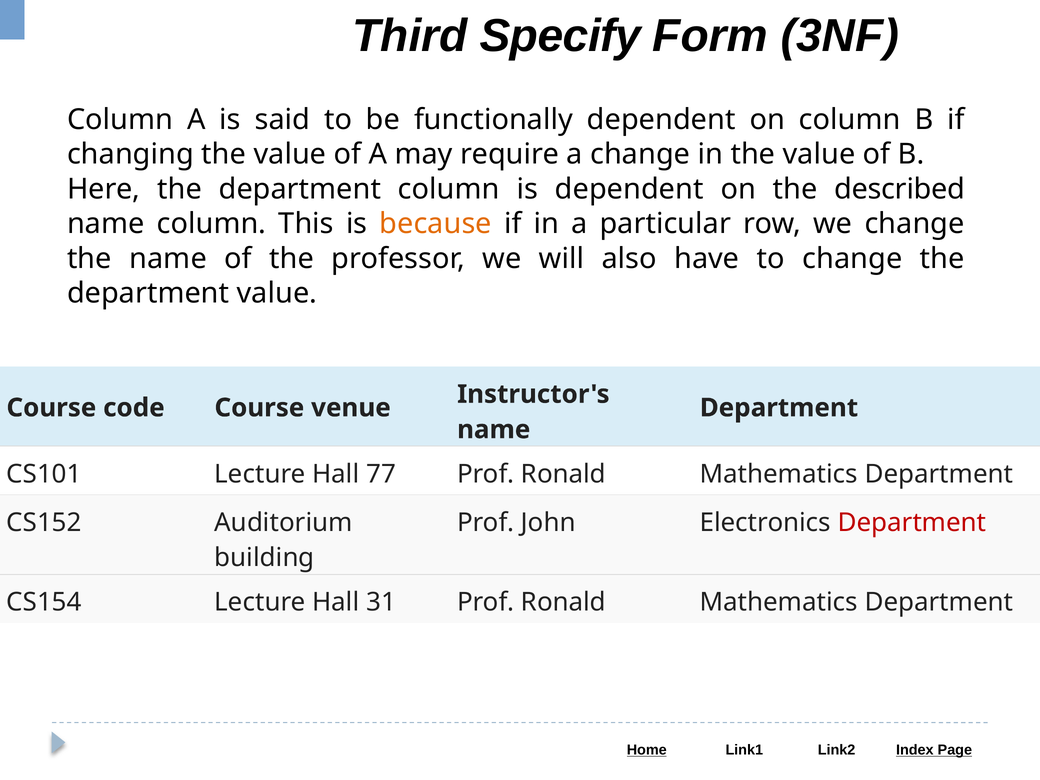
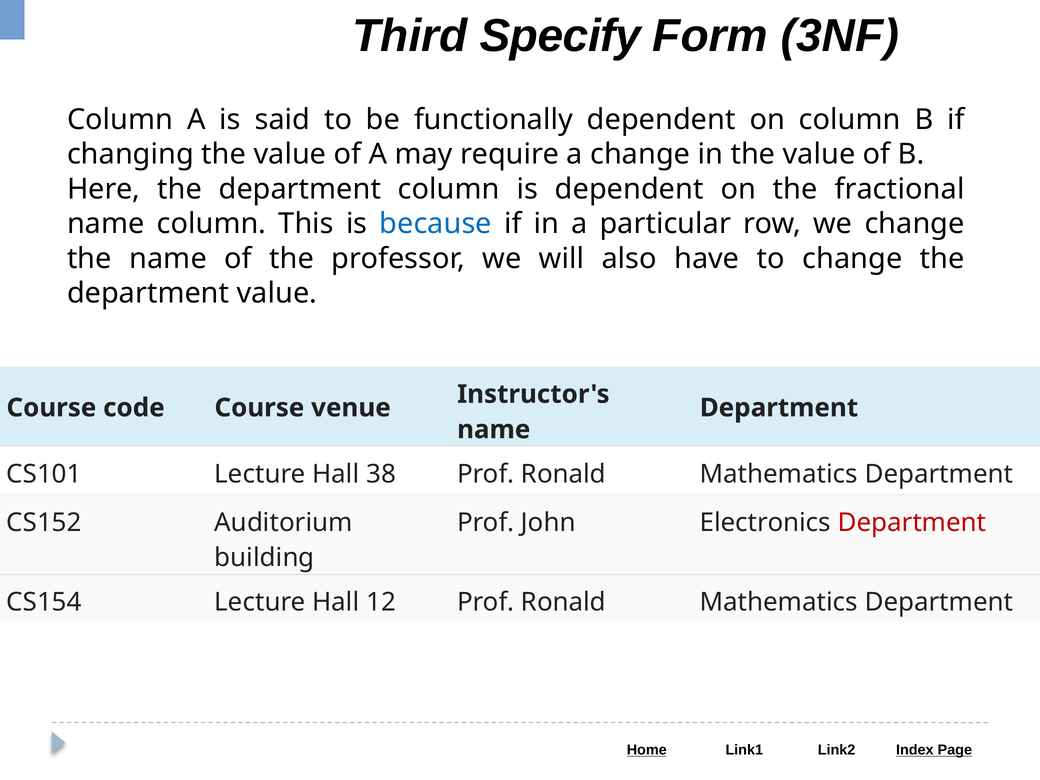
described: described -> fractional
because colour: orange -> blue
77: 77 -> 38
31: 31 -> 12
